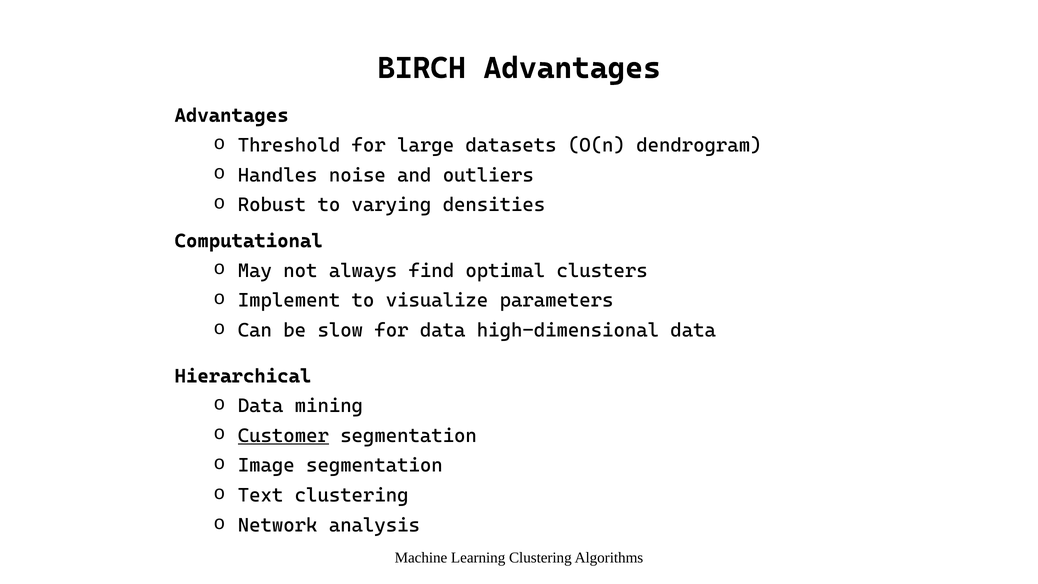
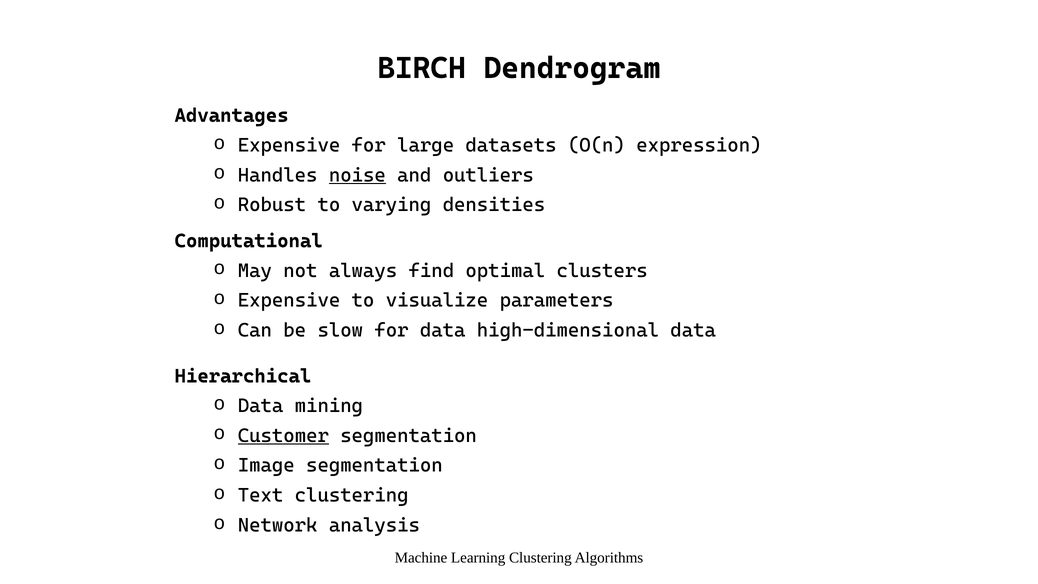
BIRCH Advantages: Advantages -> Dendrogram
Threshold at (289, 145): Threshold -> Expensive
dendrogram: dendrogram -> expression
noise underline: none -> present
Implement at (289, 300): Implement -> Expensive
